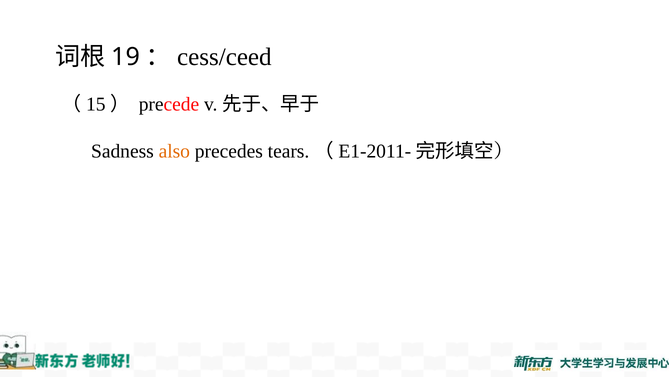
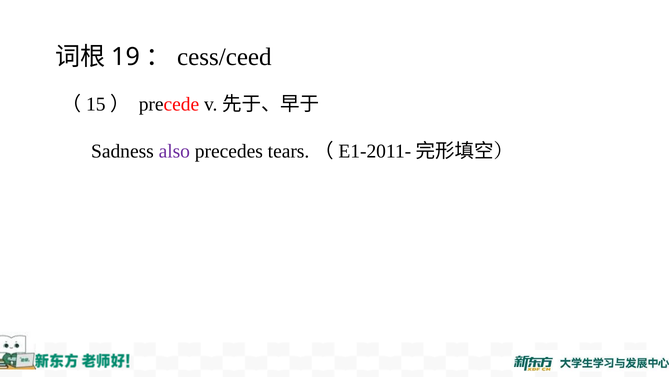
also colour: orange -> purple
